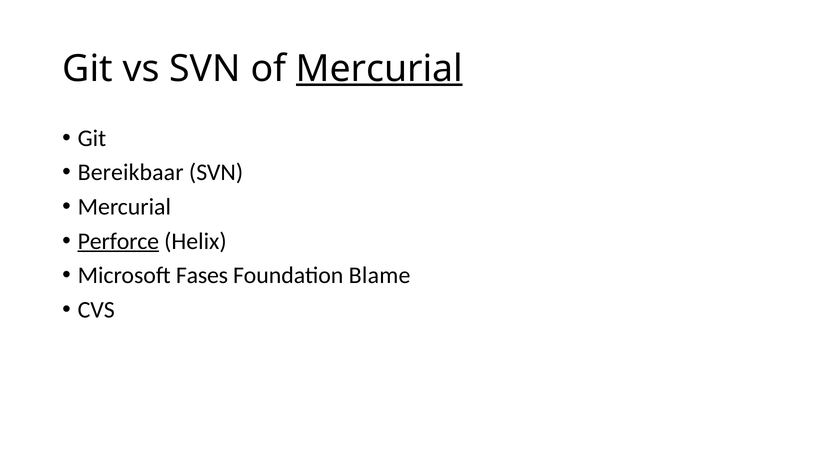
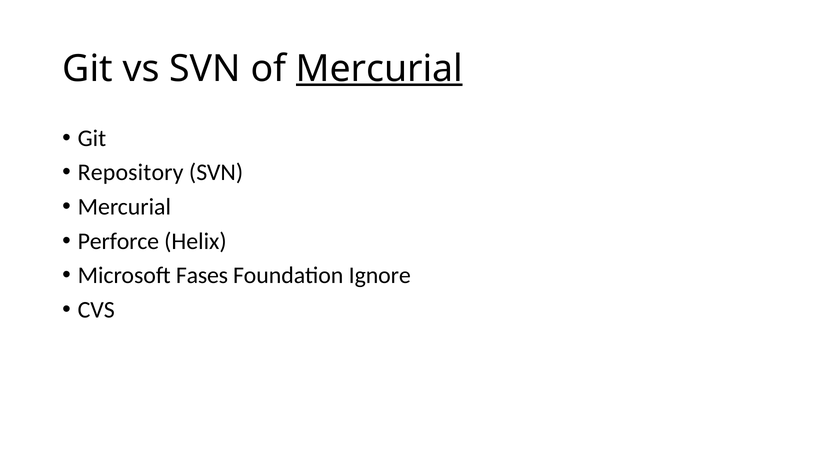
Bereikbaar: Bereikbaar -> Repository
Perforce underline: present -> none
Blame: Blame -> Ignore
